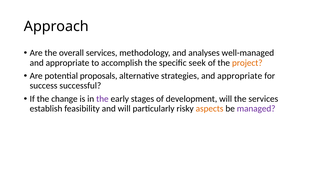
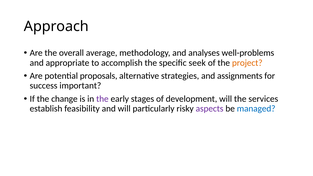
overall services: services -> average
well-managed: well-managed -> well-problems
strategies and appropriate: appropriate -> assignments
successful: successful -> important
aspects colour: orange -> purple
managed colour: purple -> blue
